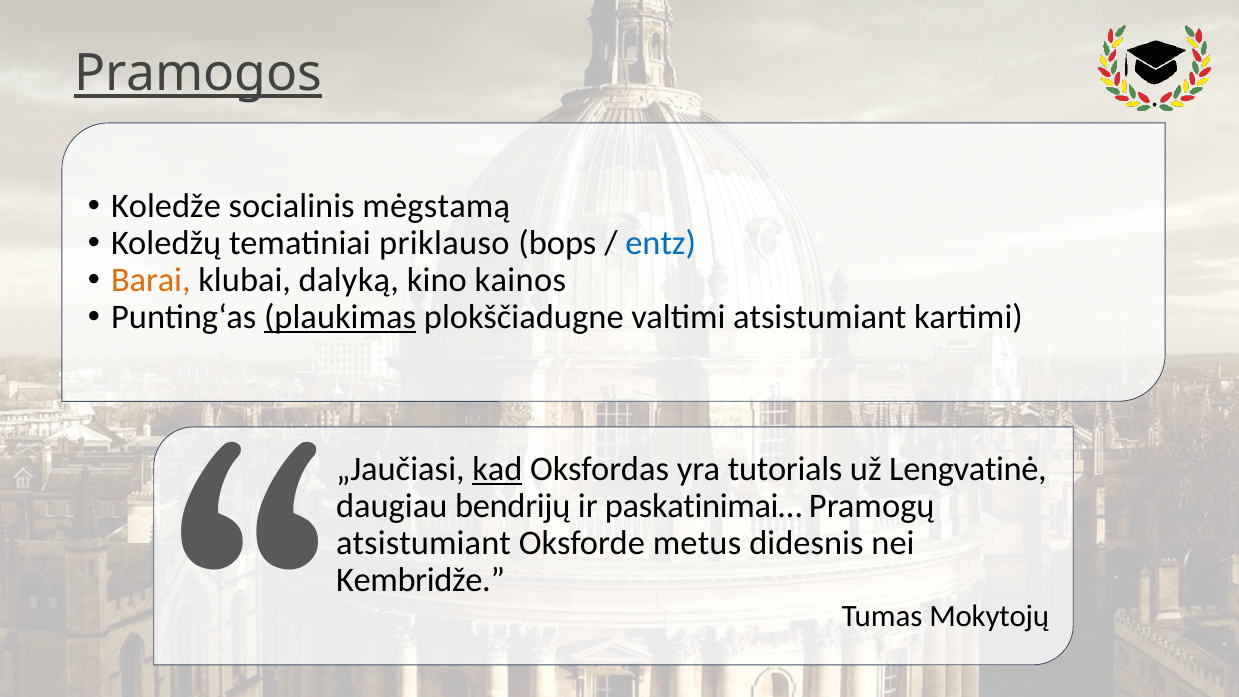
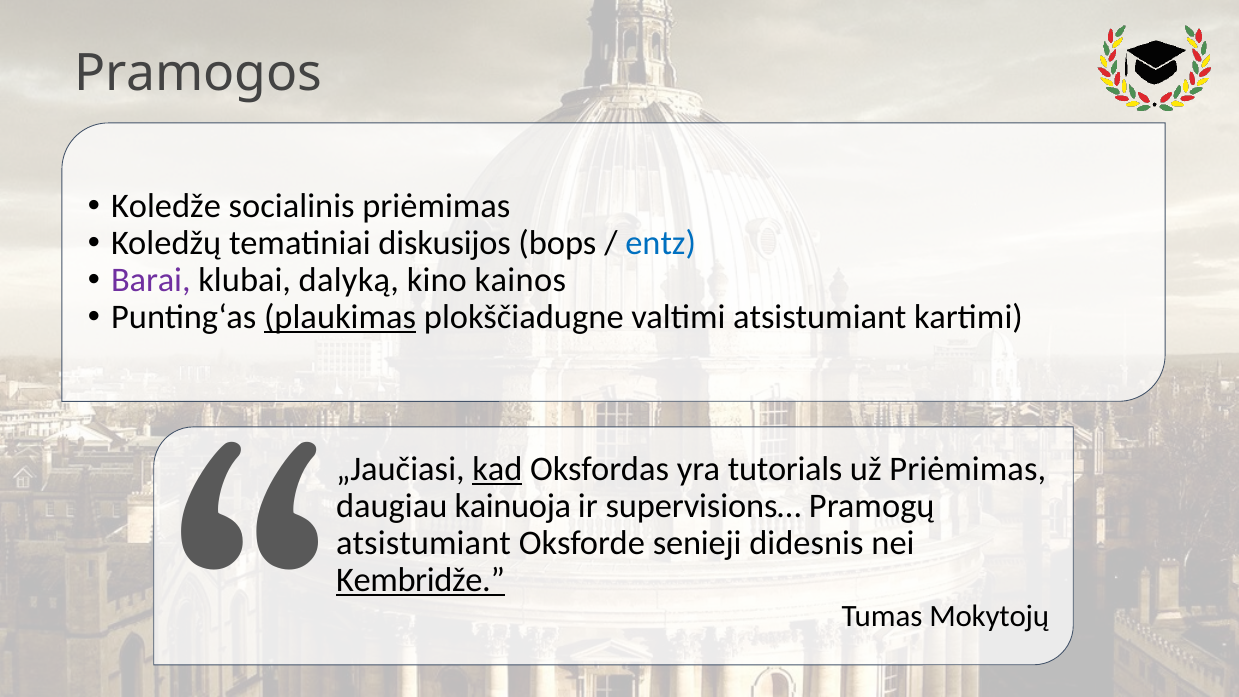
Pramogos underline: present -> none
socialinis mėgstamą: mėgstamą -> priėmimas
priklauso: priklauso -> diskusijos
Barai colour: orange -> purple
už Lengvatinė: Lengvatinė -> Priėmimas
bendrijų: bendrijų -> kainuoja
paskatinimai…: paskatinimai… -> supervisions…
metus: metus -> senieji
Kembridže underline: none -> present
